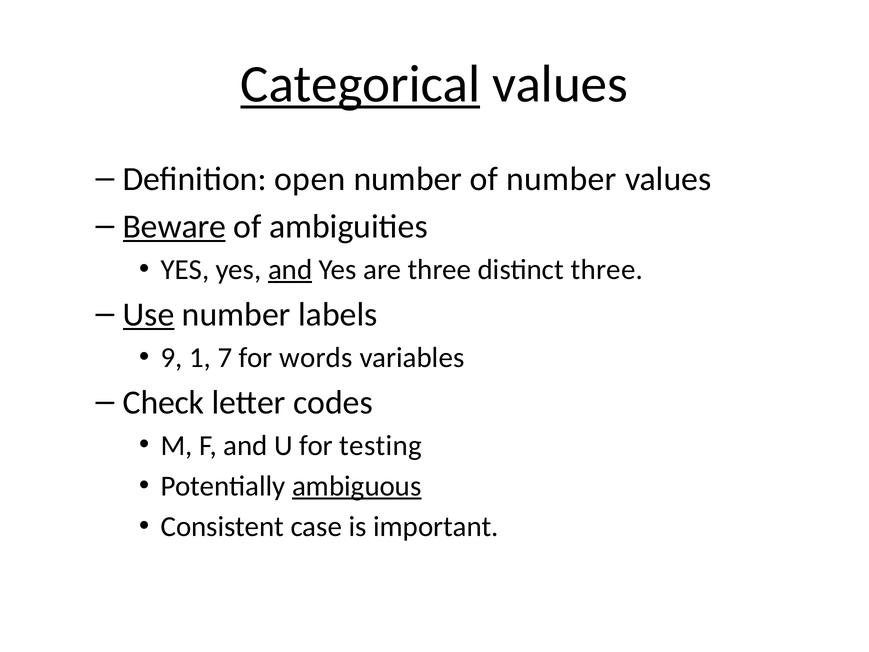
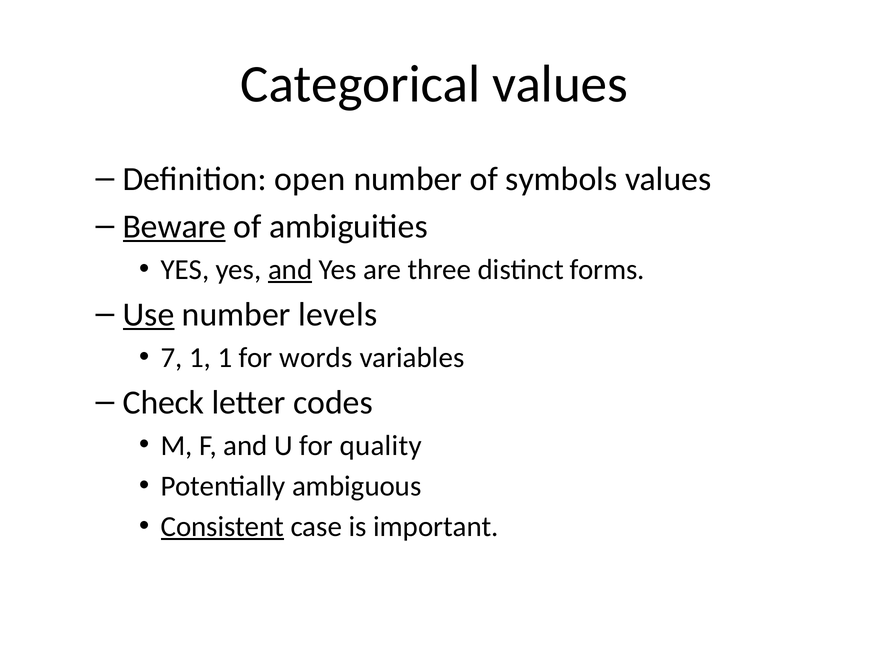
Categorical underline: present -> none
of number: number -> symbols
distinct three: three -> forms
labels: labels -> levels
9: 9 -> 7
1 7: 7 -> 1
testing: testing -> quality
ambiguous underline: present -> none
Consistent underline: none -> present
